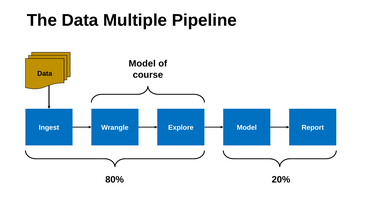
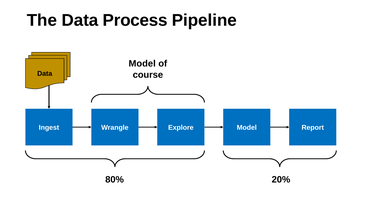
Multiple: Multiple -> Process
